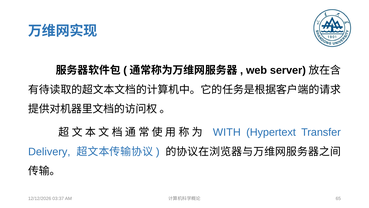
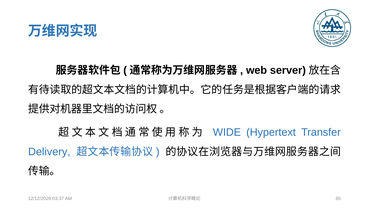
WITH: WITH -> WIDE
